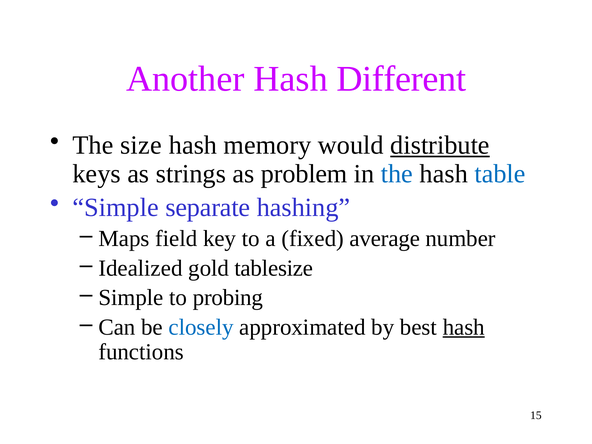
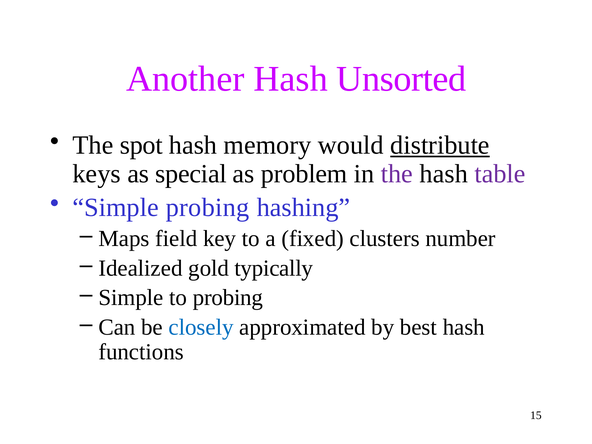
Different: Different -> Unsorted
size: size -> spot
strings: strings -> special
the at (397, 174) colour: blue -> purple
table colour: blue -> purple
Simple separate: separate -> probing
average: average -> clusters
tablesize: tablesize -> typically
hash at (464, 327) underline: present -> none
